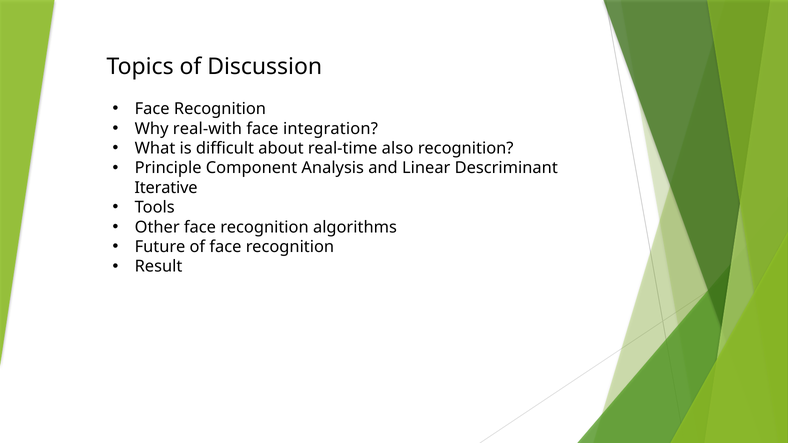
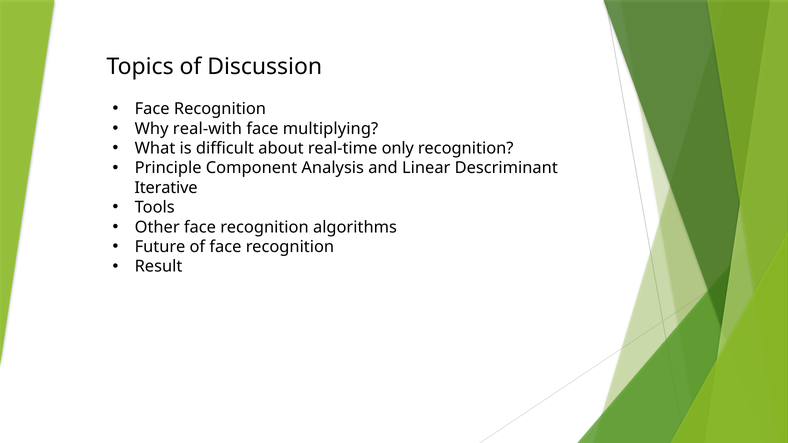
integration: integration -> multiplying
also: also -> only
